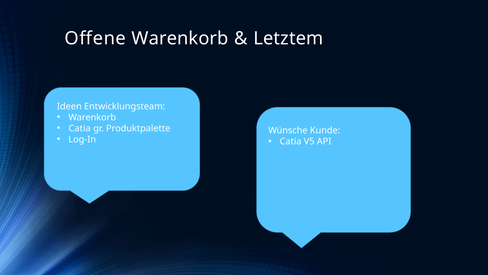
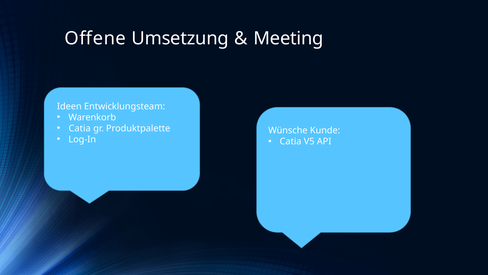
Offene Warenkorb: Warenkorb -> Umsetzung
Letztem: Letztem -> Meeting
